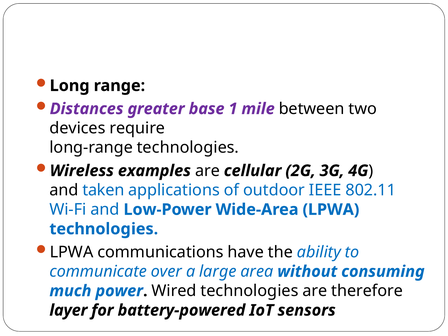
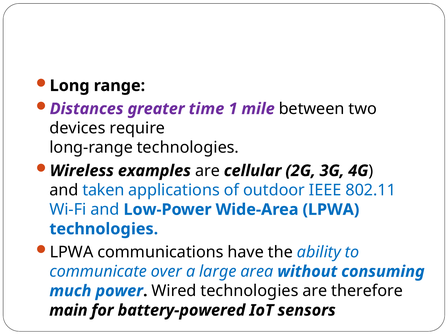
base: base -> time
layer: layer -> main
